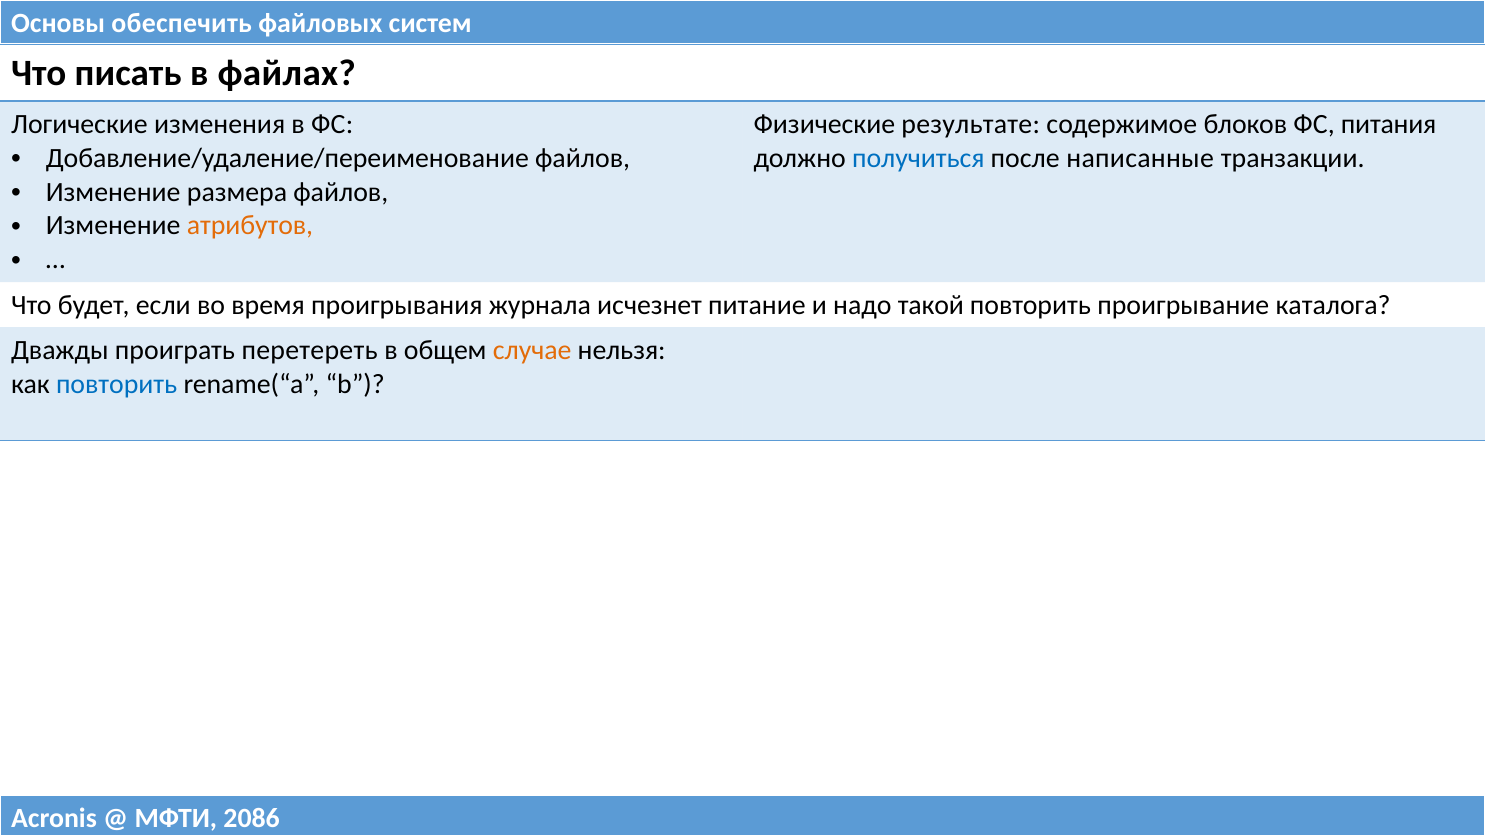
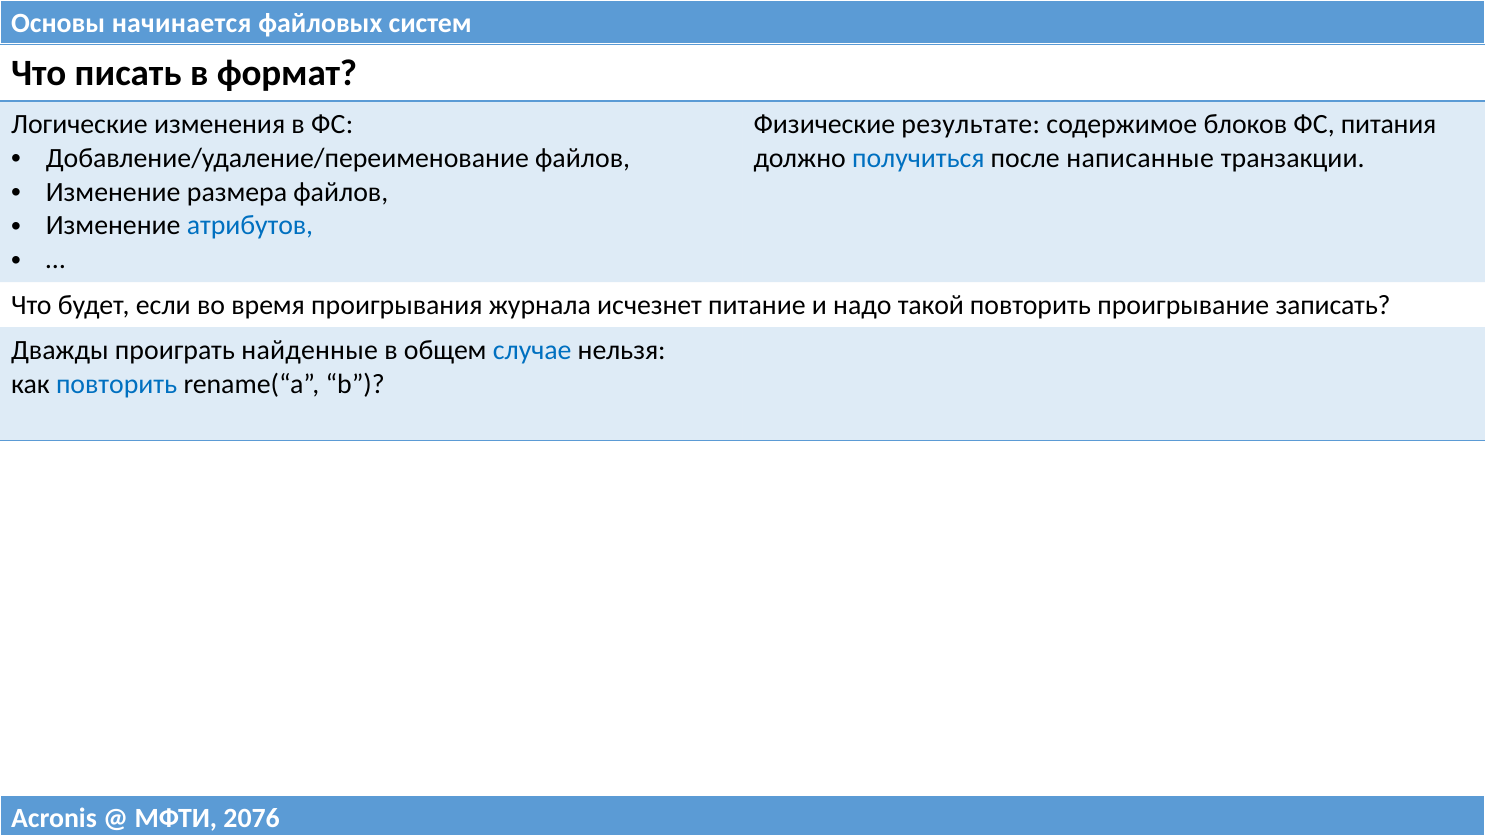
обеспечить: обеспечить -> начинается
файлах: файлах -> формат
атрибутов colour: orange -> blue
каталога: каталога -> записать
перетереть: перетереть -> найденные
случае colour: orange -> blue
2086: 2086 -> 2076
